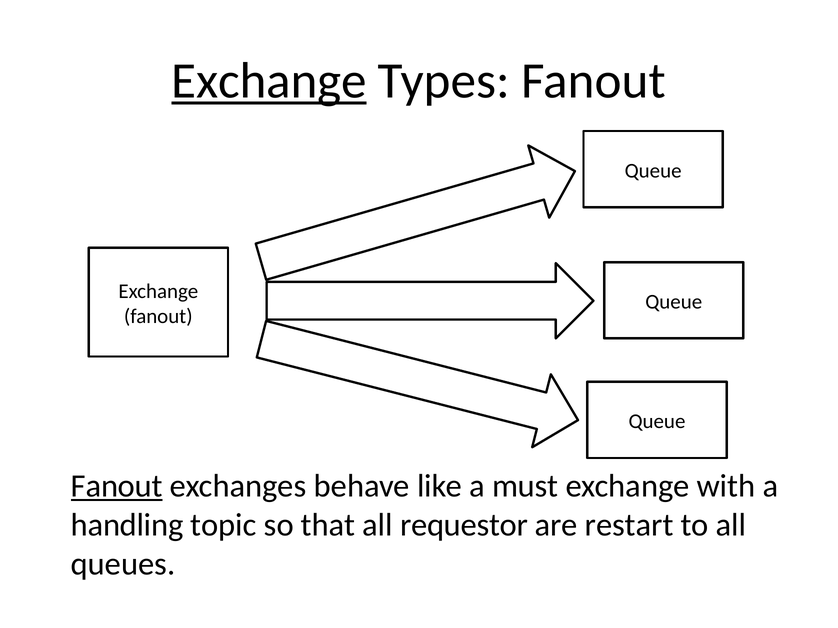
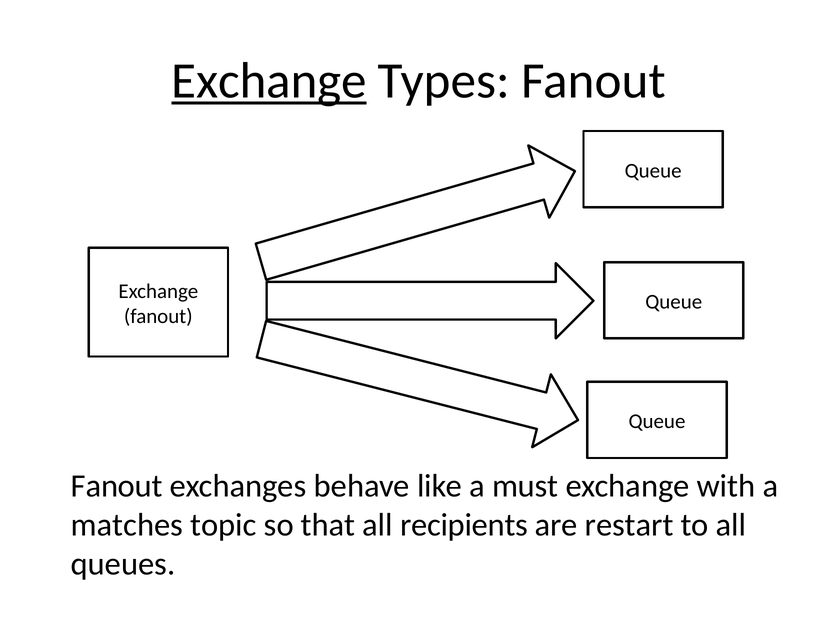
Fanout at (117, 486) underline: present -> none
handling: handling -> matches
requestor: requestor -> recipients
